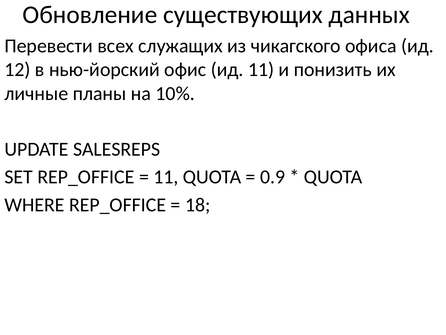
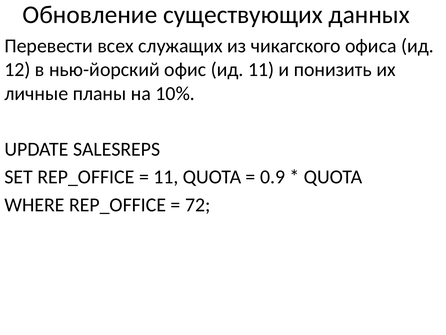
18: 18 -> 72
